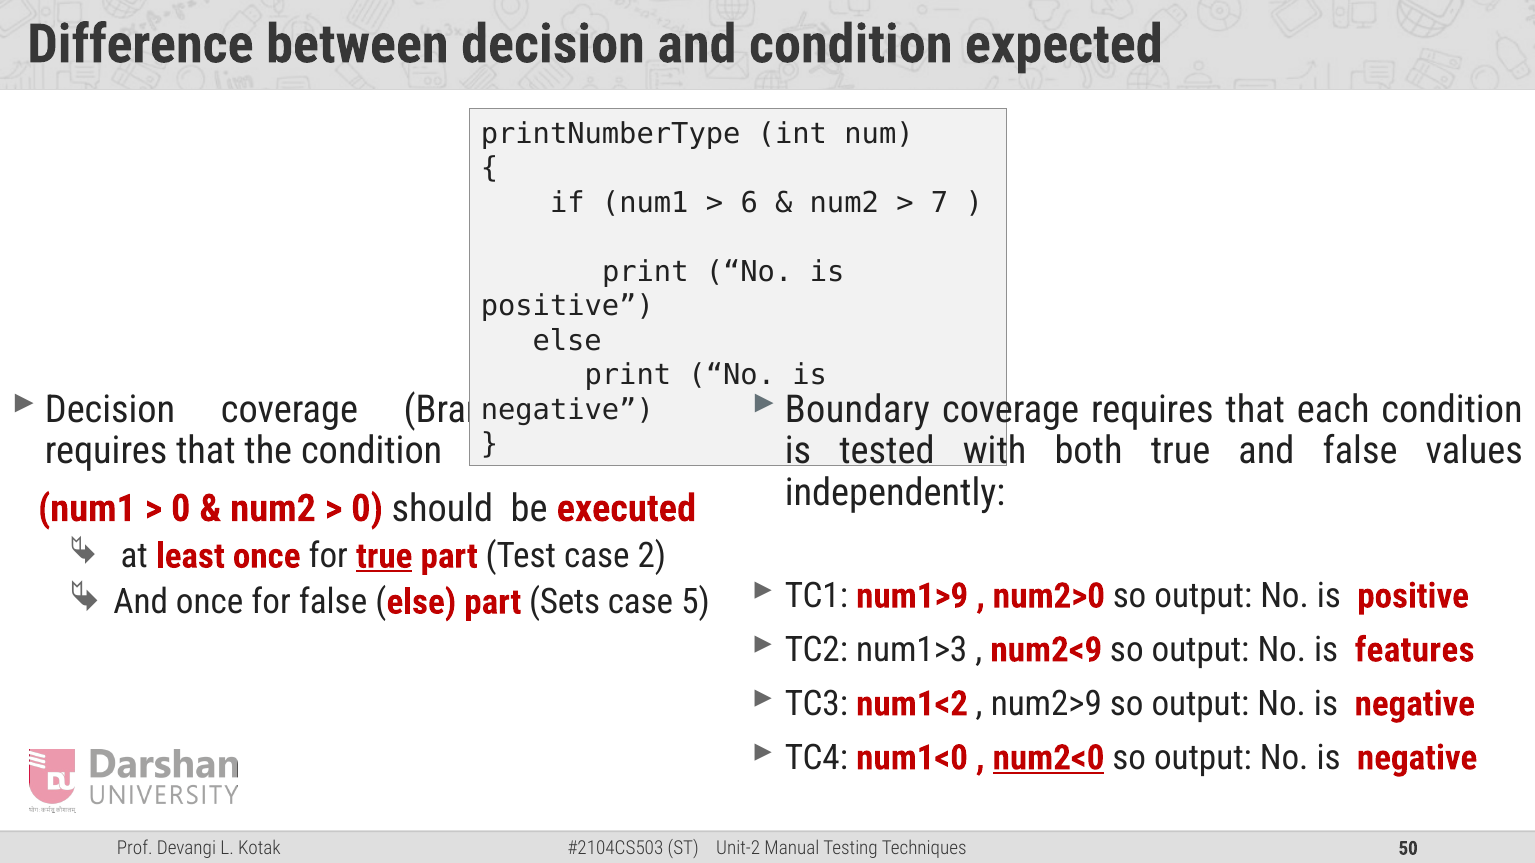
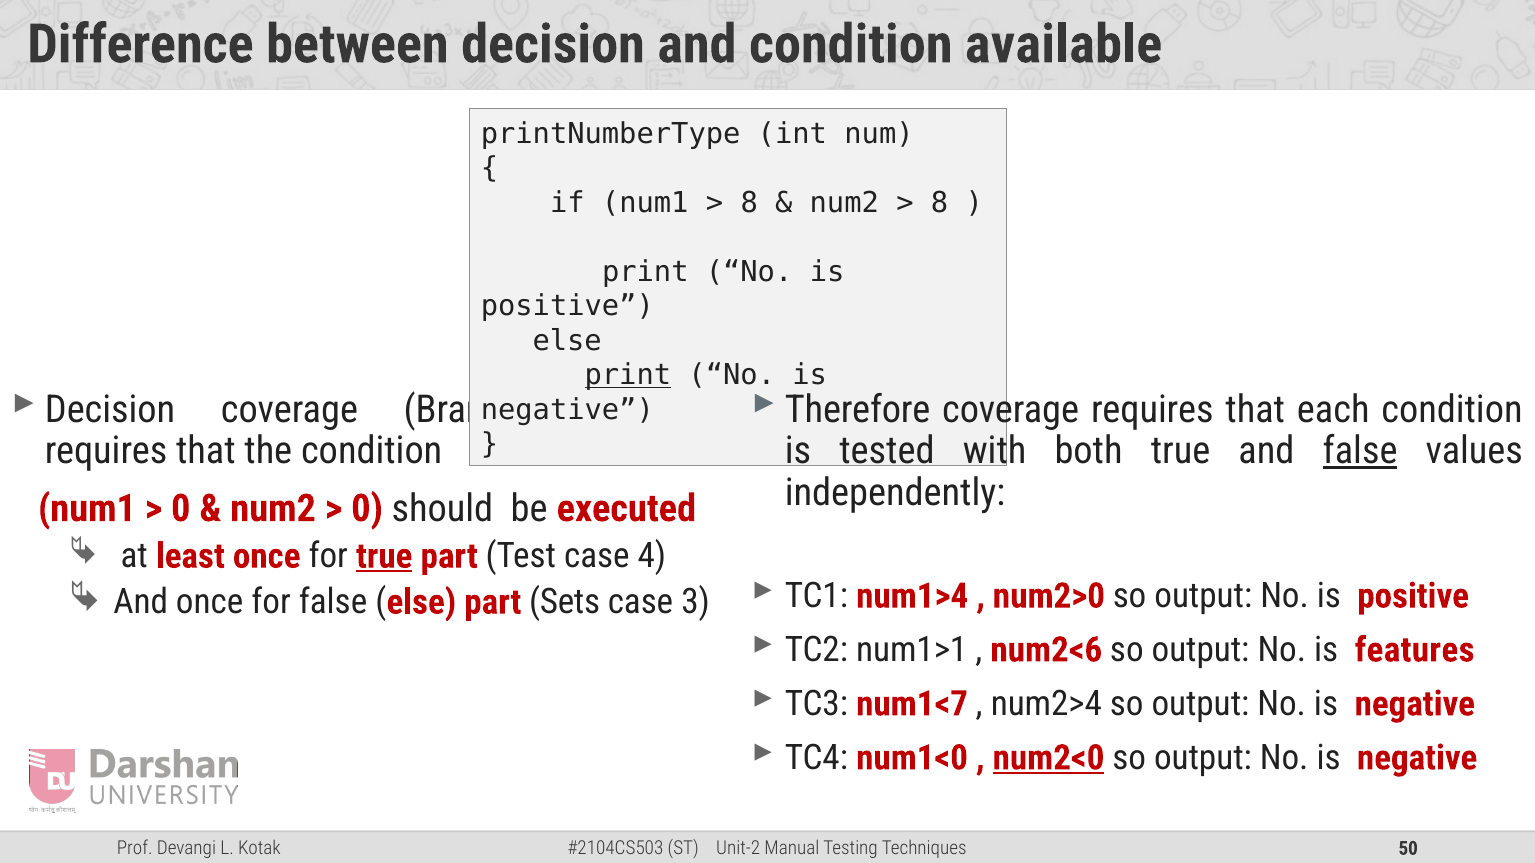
expected: expected -> available
6 at (749, 203): 6 -> 8
7 at (940, 203): 7 -> 8
print at (628, 375) underline: none -> present
Boundary: Boundary -> Therefore
false at (1360, 451) underline: none -> present
2: 2 -> 4
num1>9: num1>9 -> num1>4
5: 5 -> 3
num1>3: num1>3 -> num1>1
num2<9: num2<9 -> num2<6
num1<2: num1<2 -> num1<7
num2>9: num2>9 -> num2>4
